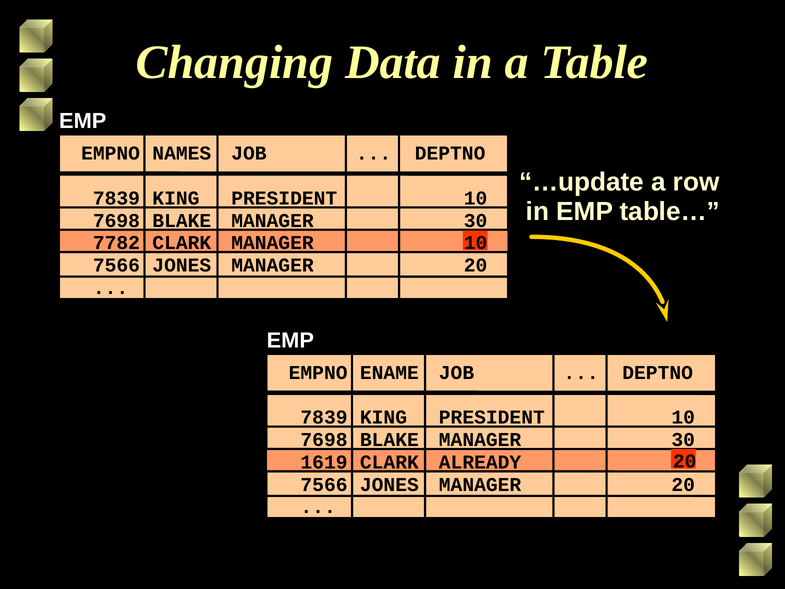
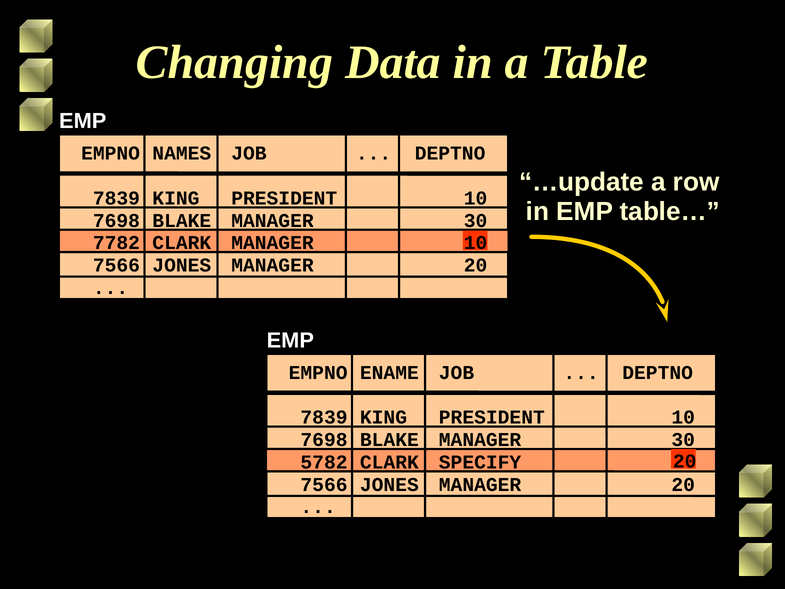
1619: 1619 -> 5782
ALREADY: ALREADY -> SPECIFY
